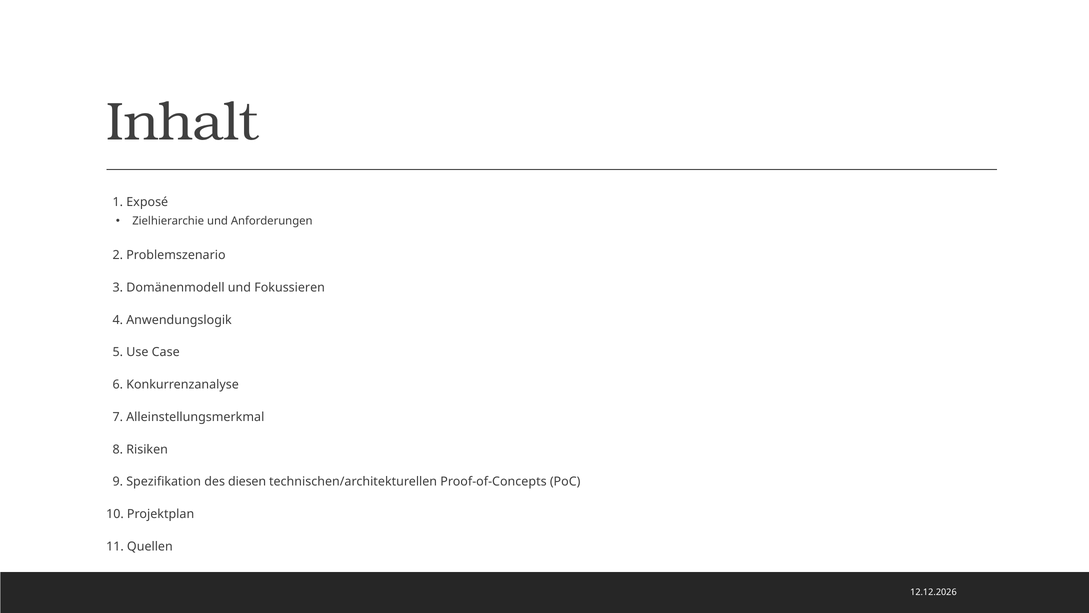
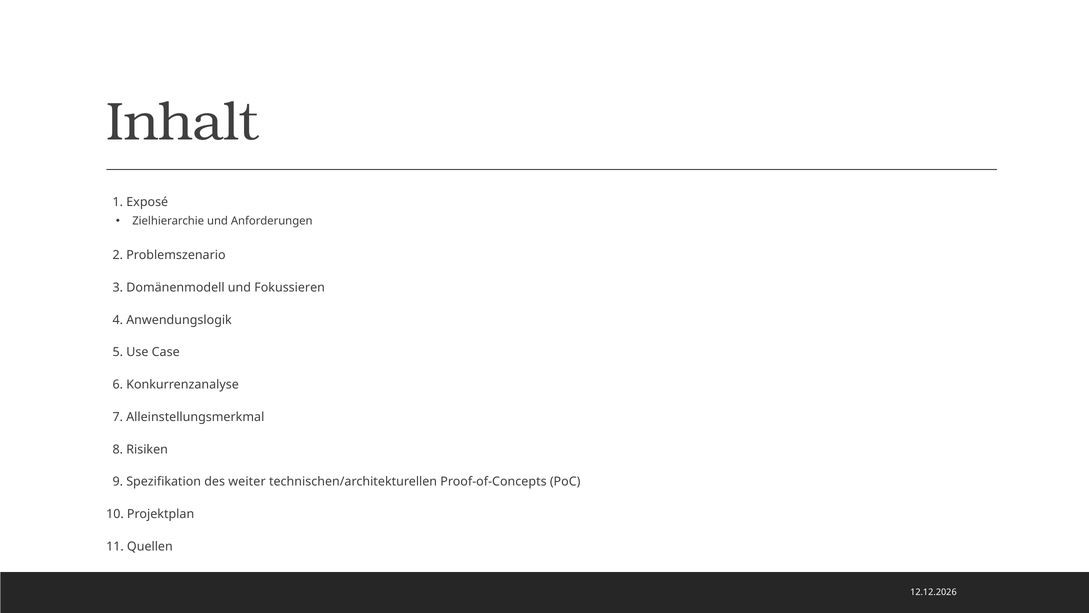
diesen: diesen -> weiter
